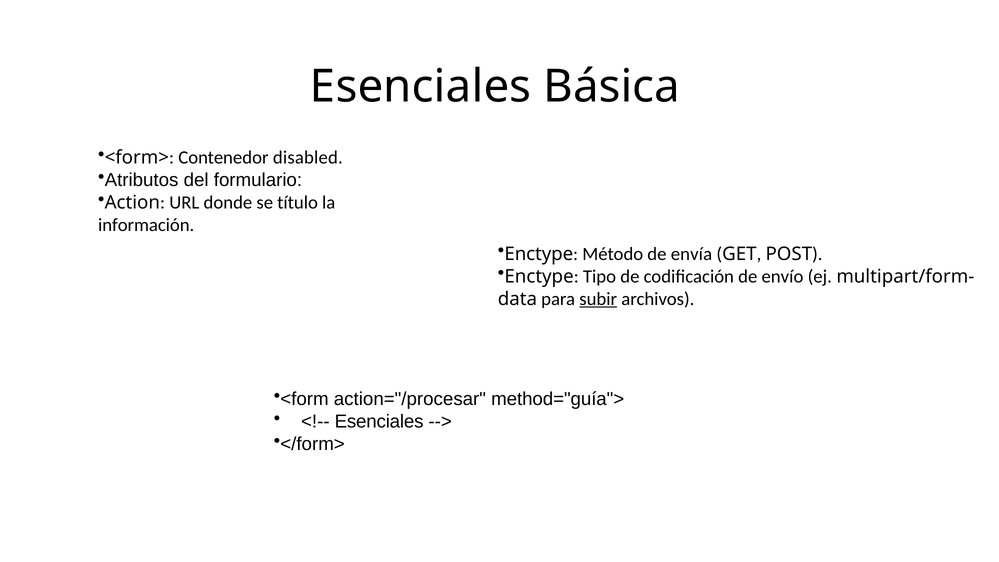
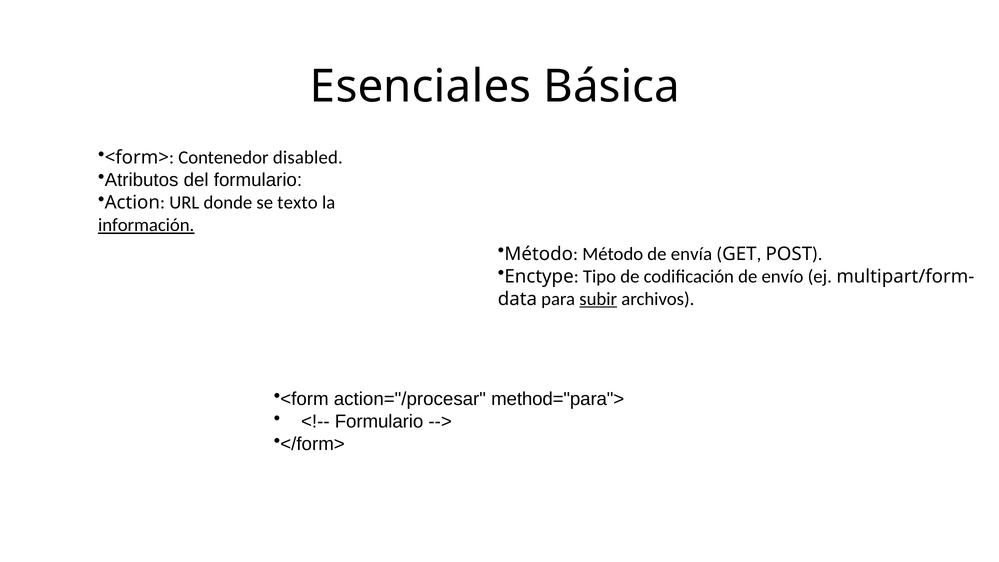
título: título -> texto
información underline: none -> present
Enctype at (539, 254): Enctype -> Método
method="guía">: method="guía"> -> method="para">
Esenciales at (379, 421): Esenciales -> Formulario
